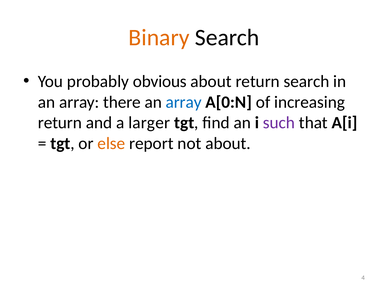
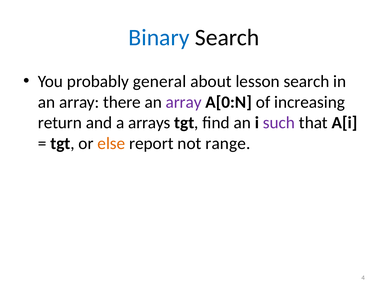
Binary colour: orange -> blue
obvious: obvious -> general
about return: return -> lesson
array at (184, 102) colour: blue -> purple
larger: larger -> arrays
not about: about -> range
